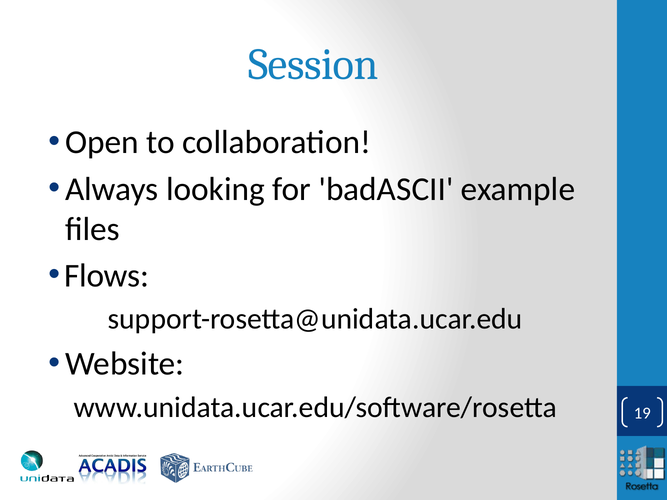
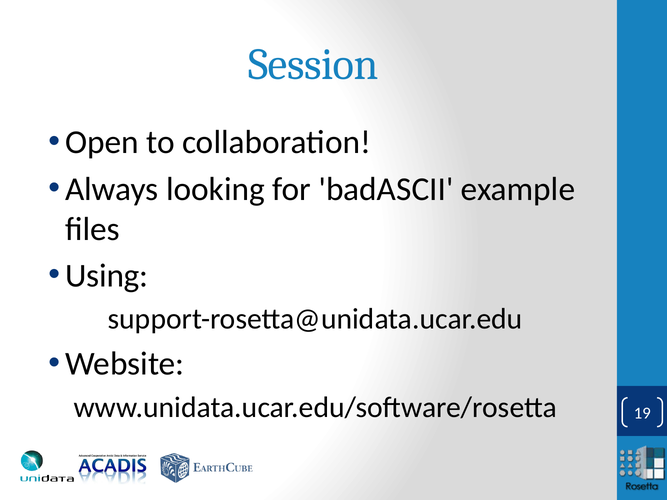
Flows: Flows -> Using
